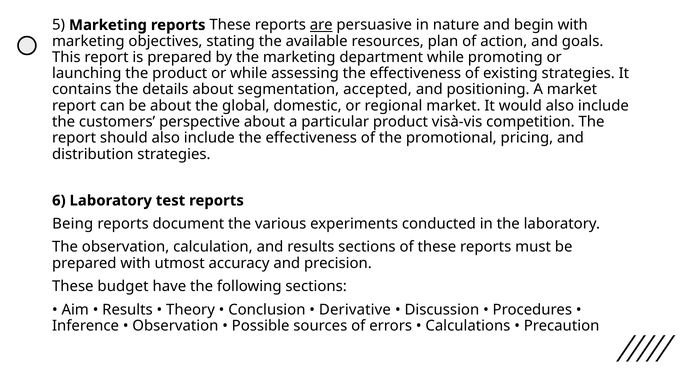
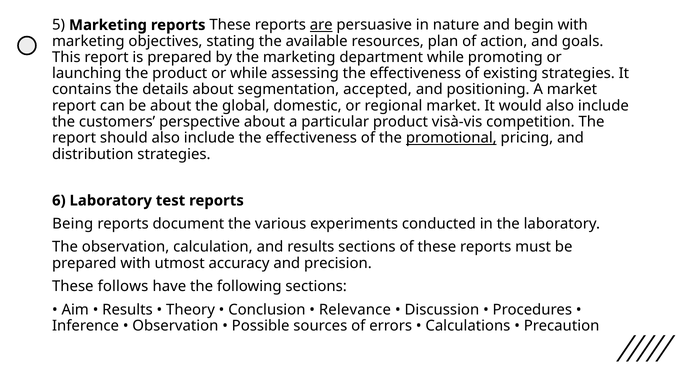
promotional underline: none -> present
budget: budget -> follows
Derivative: Derivative -> Relevance
